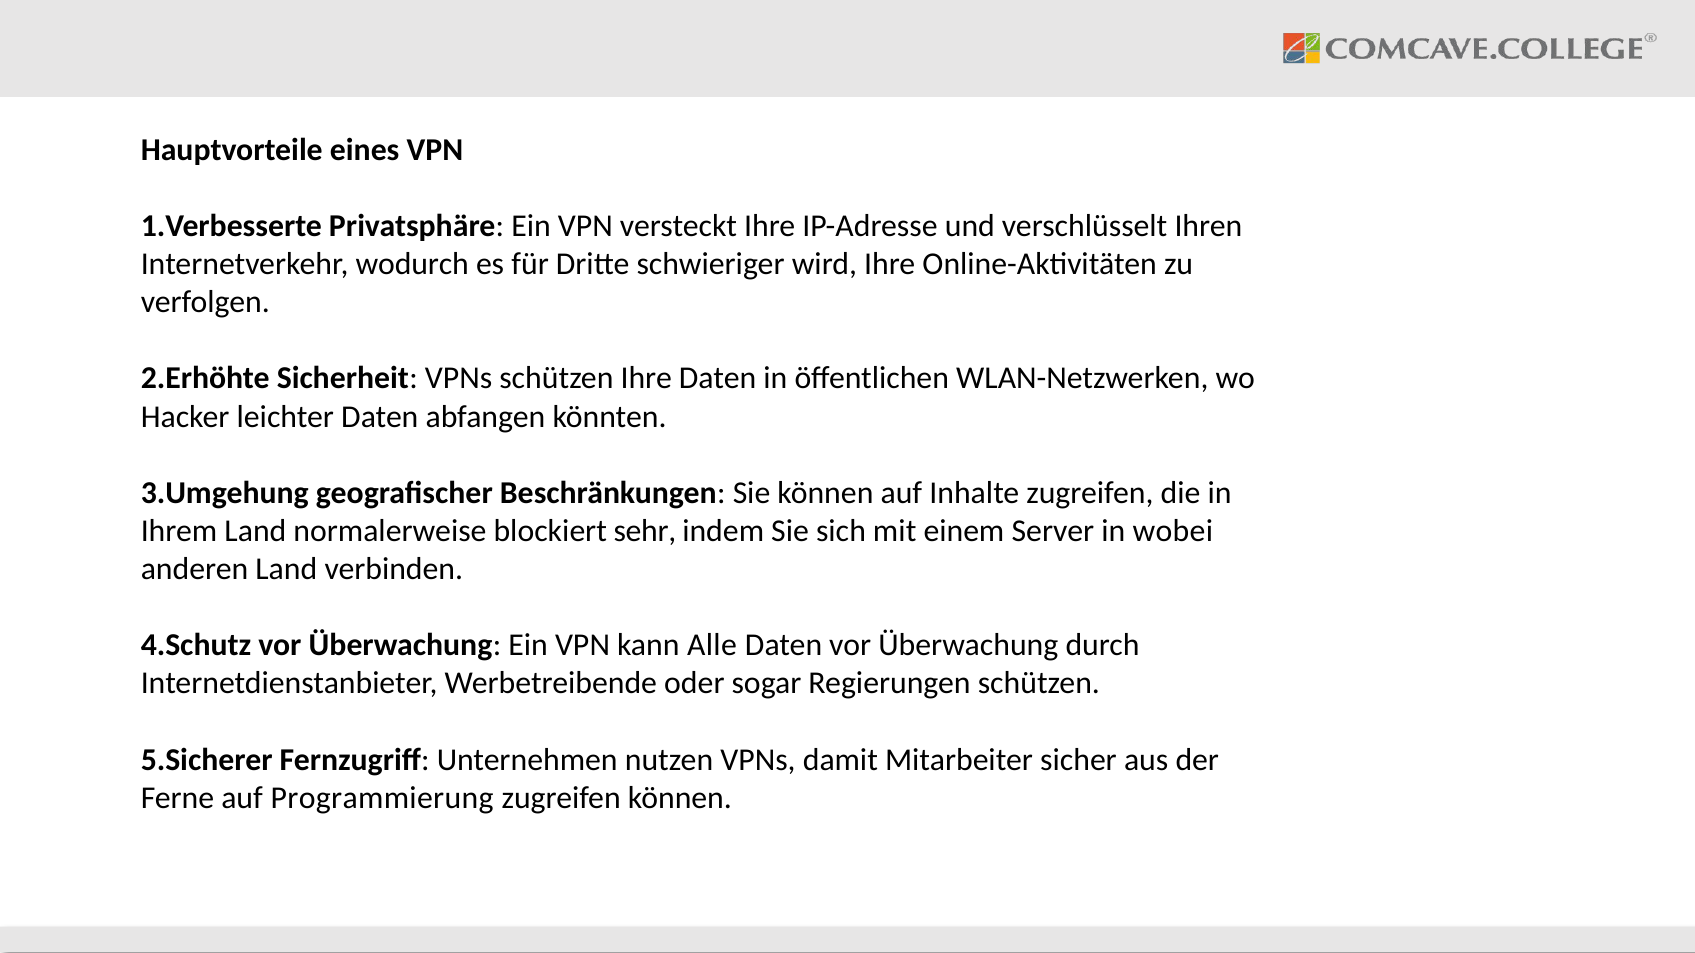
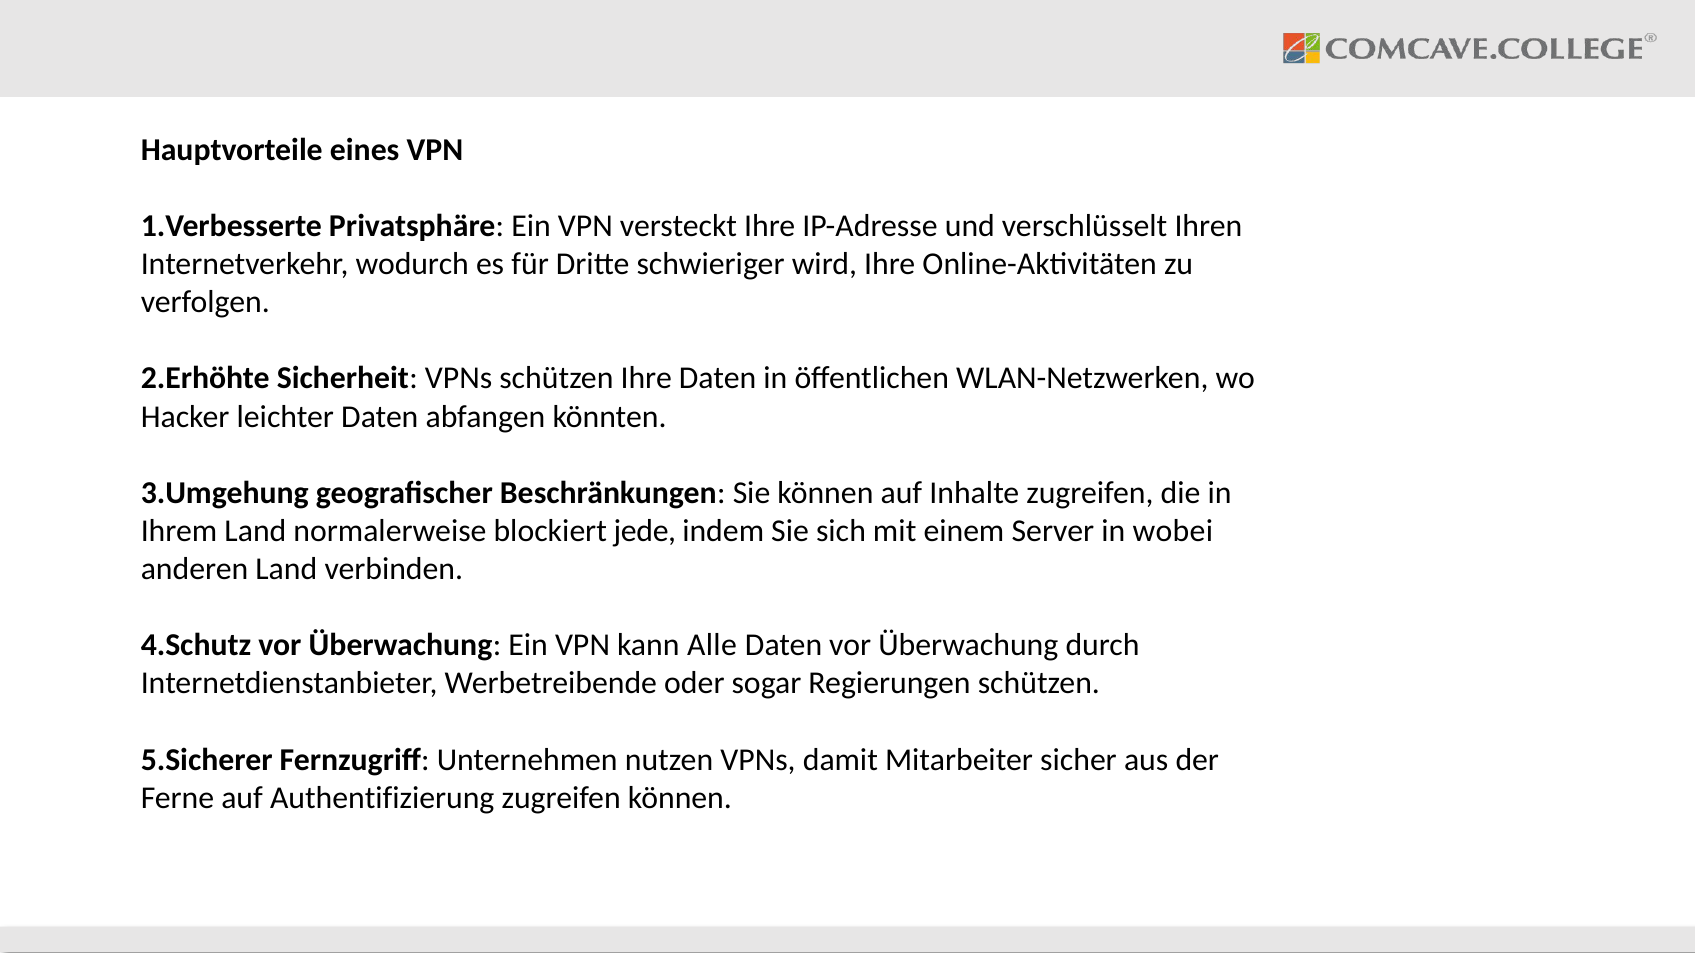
sehr: sehr -> jede
Programmierung: Programmierung -> Authentifizierung
